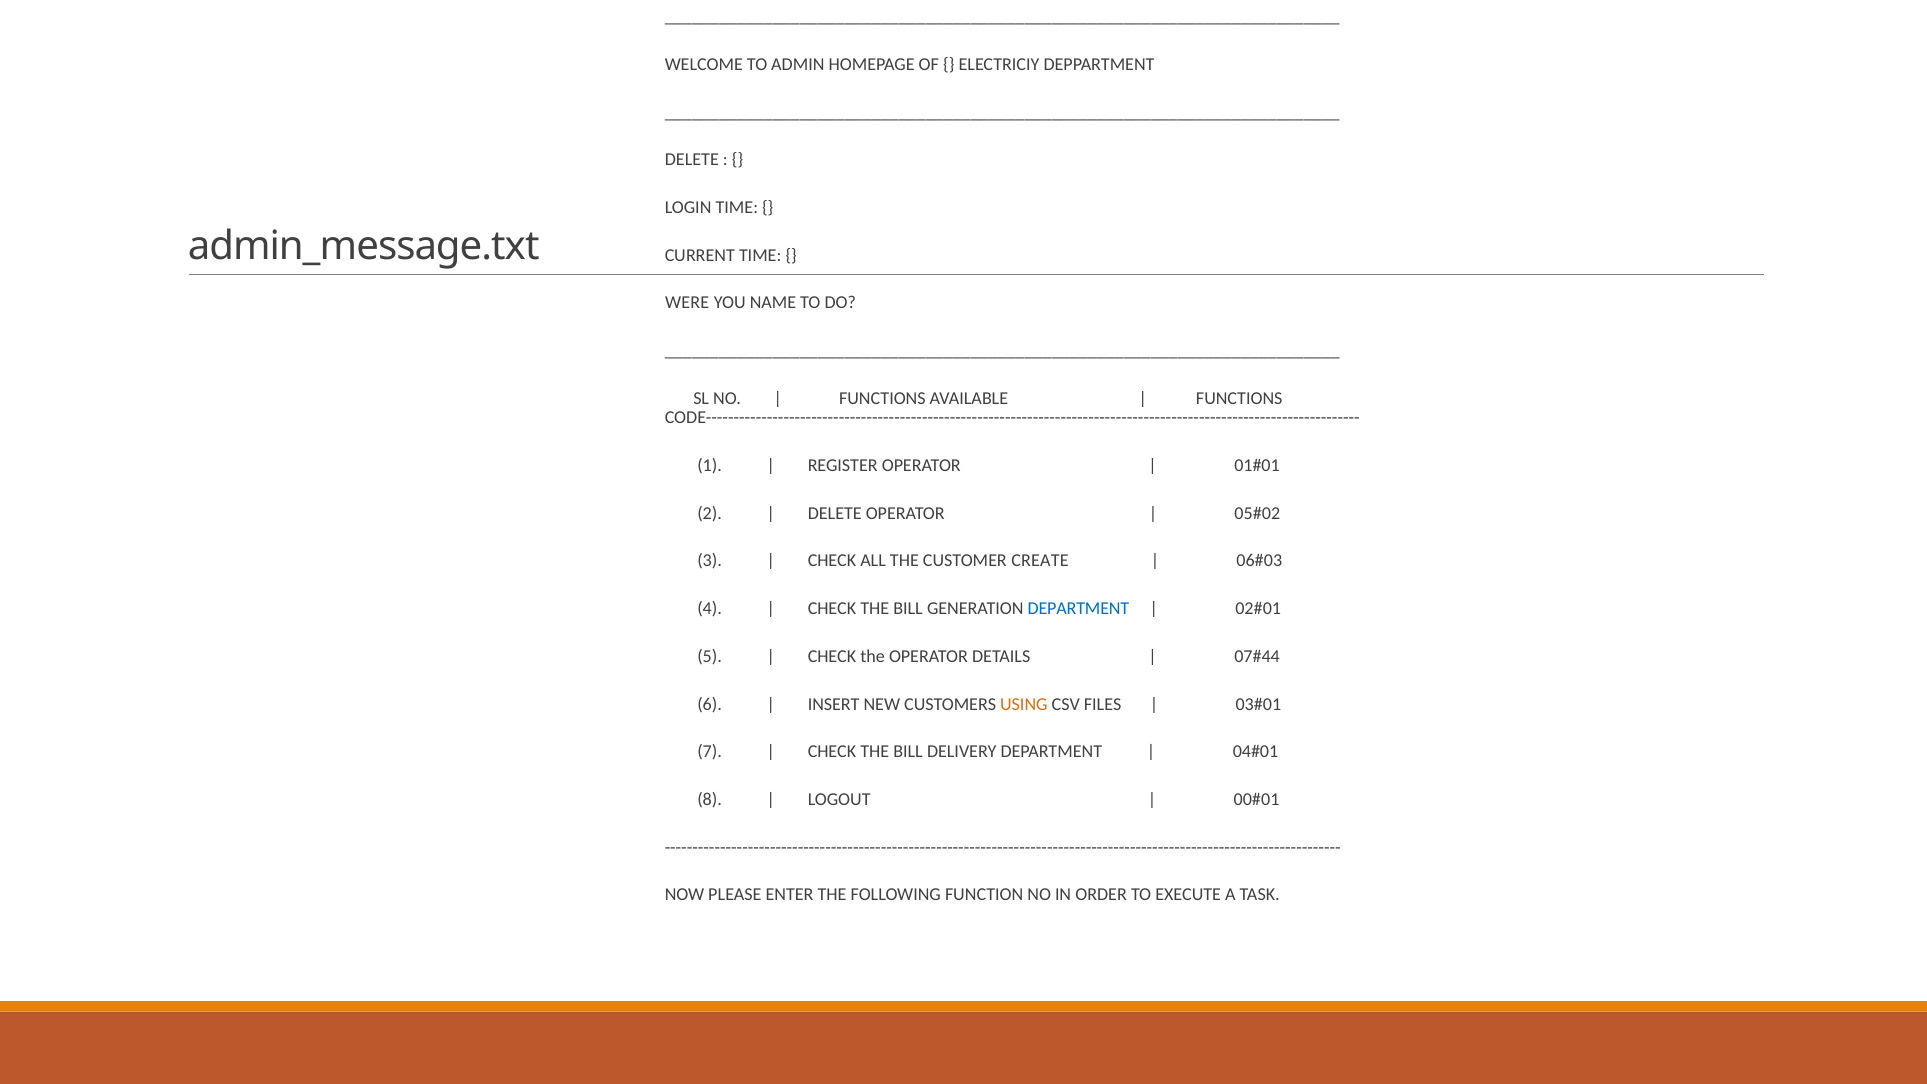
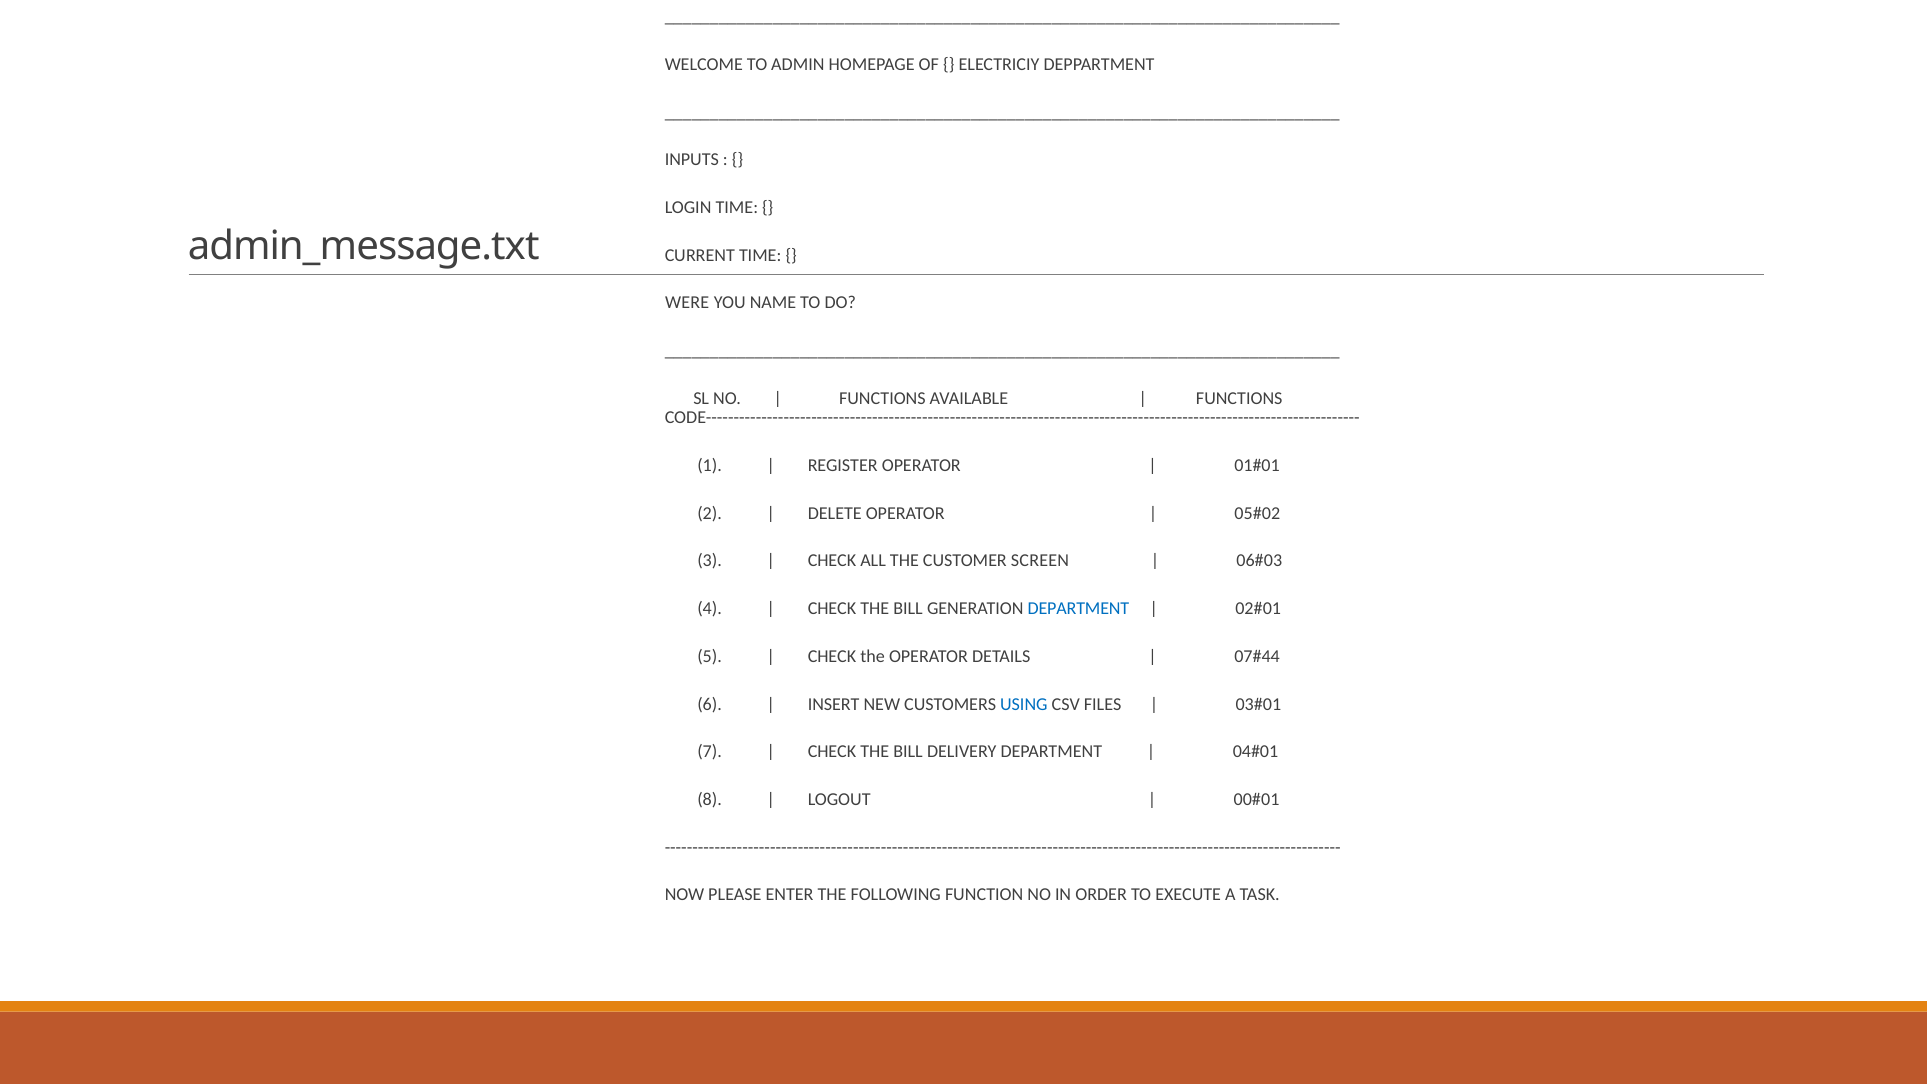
DELETE at (692, 160): DELETE -> INPUTS
CREATE: CREATE -> SCREEN
USING colour: orange -> blue
